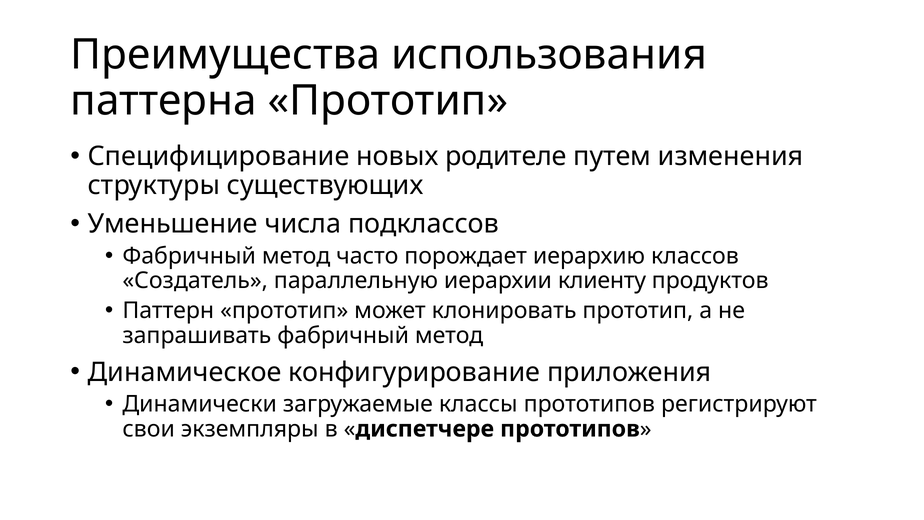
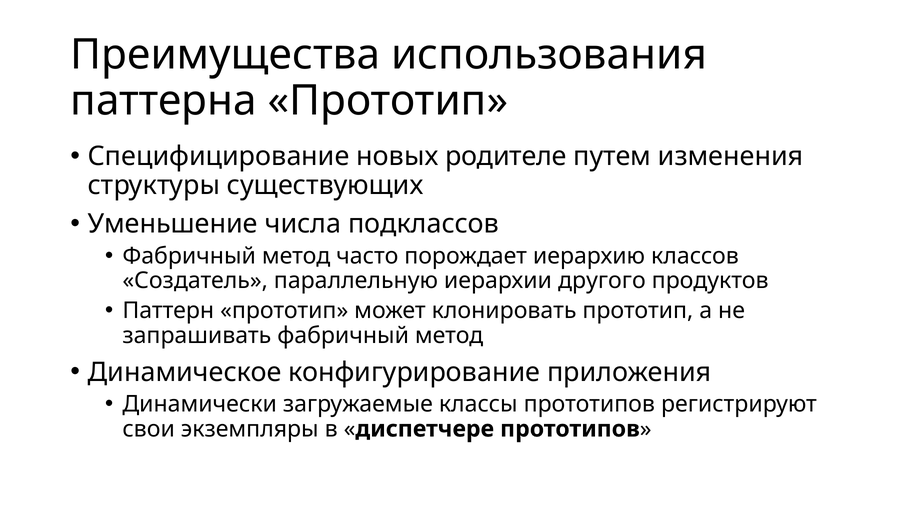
клиенту: клиенту -> другого
